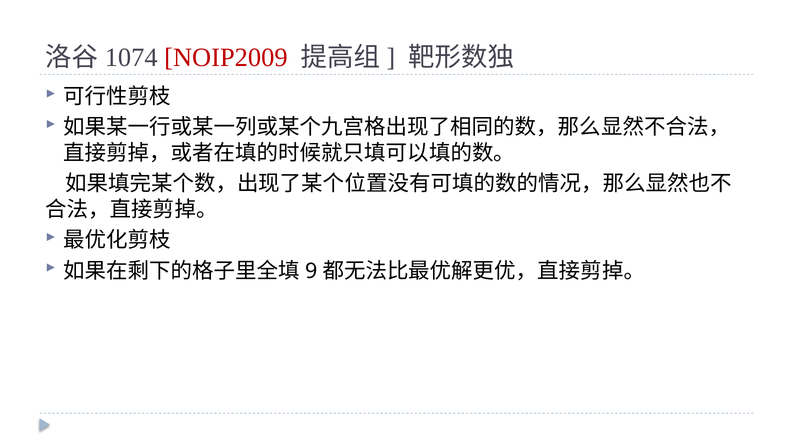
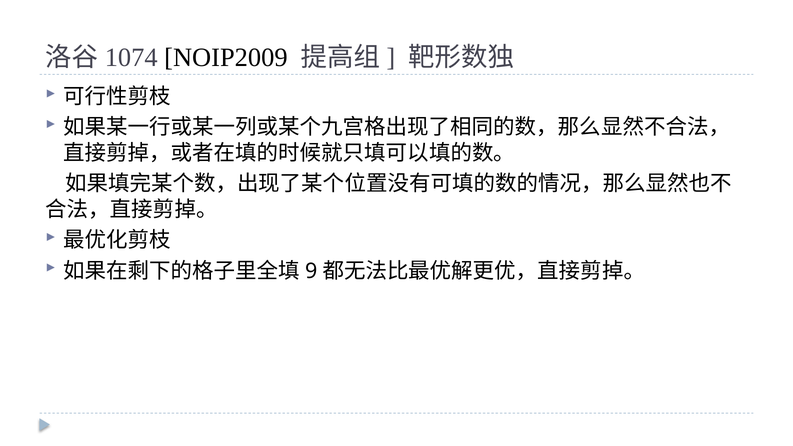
NOIP2009 colour: red -> black
